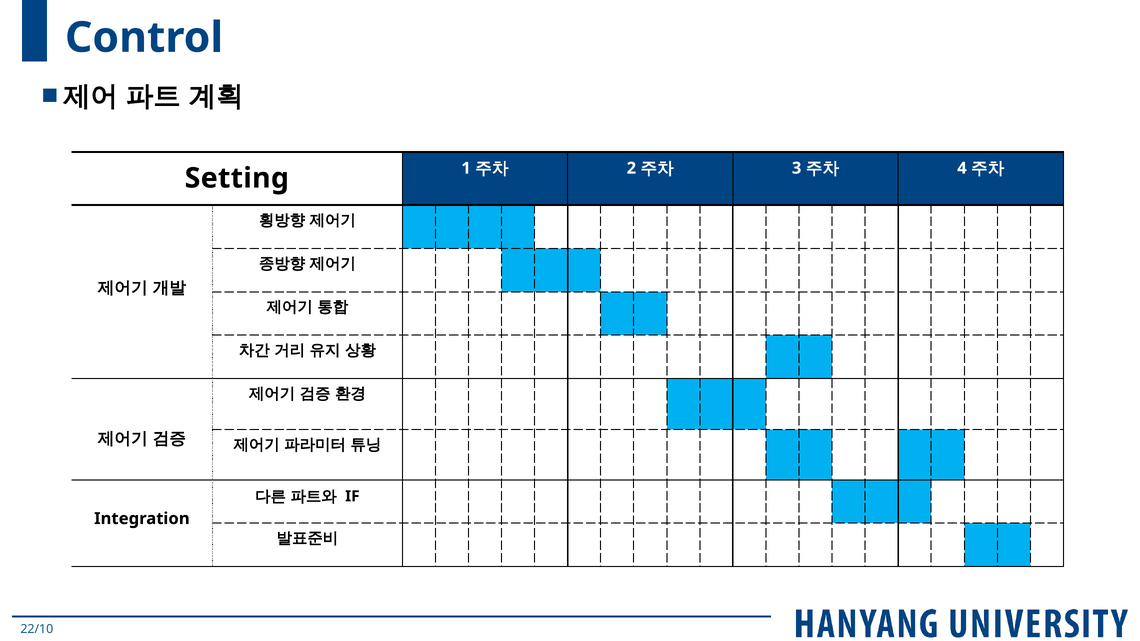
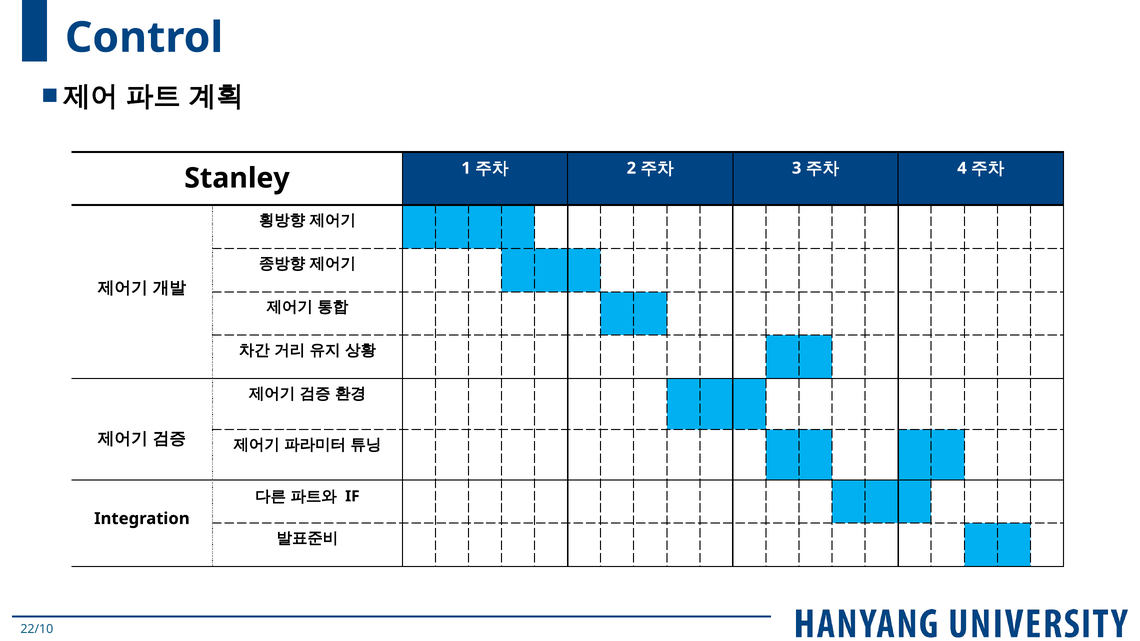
Setting: Setting -> Stanley
